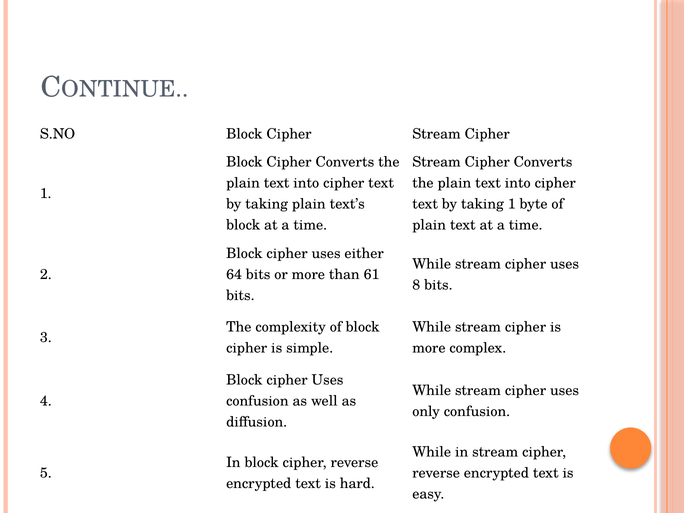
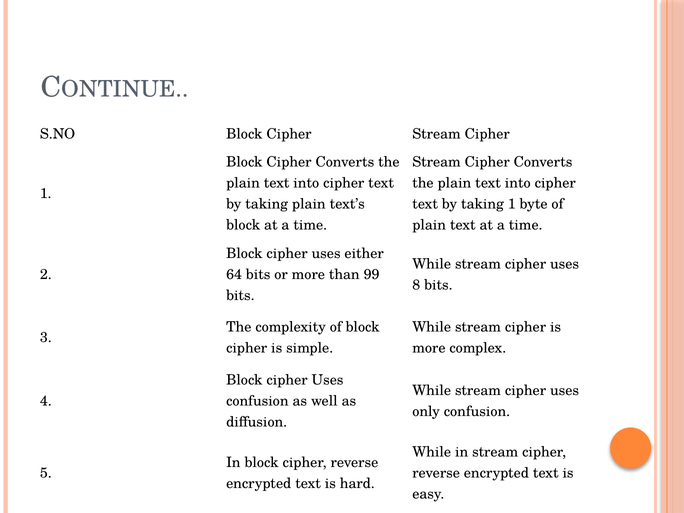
61: 61 -> 99
